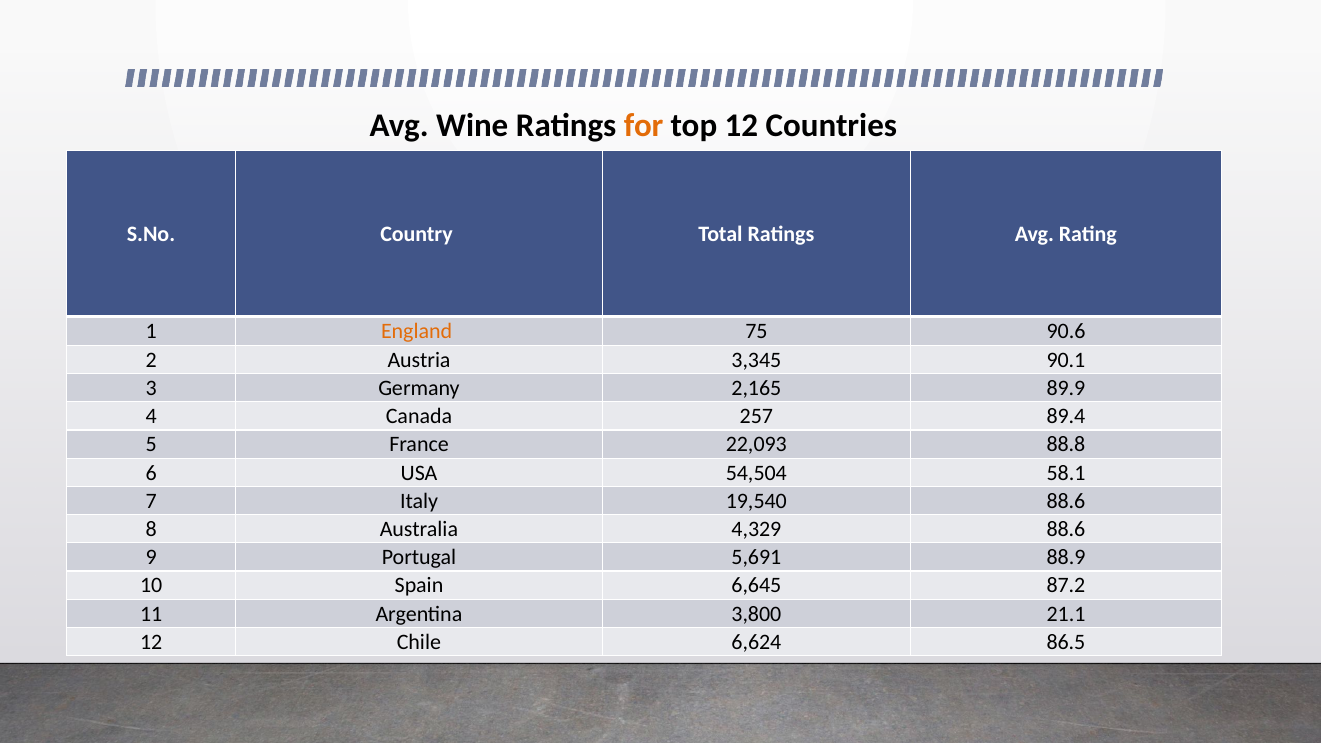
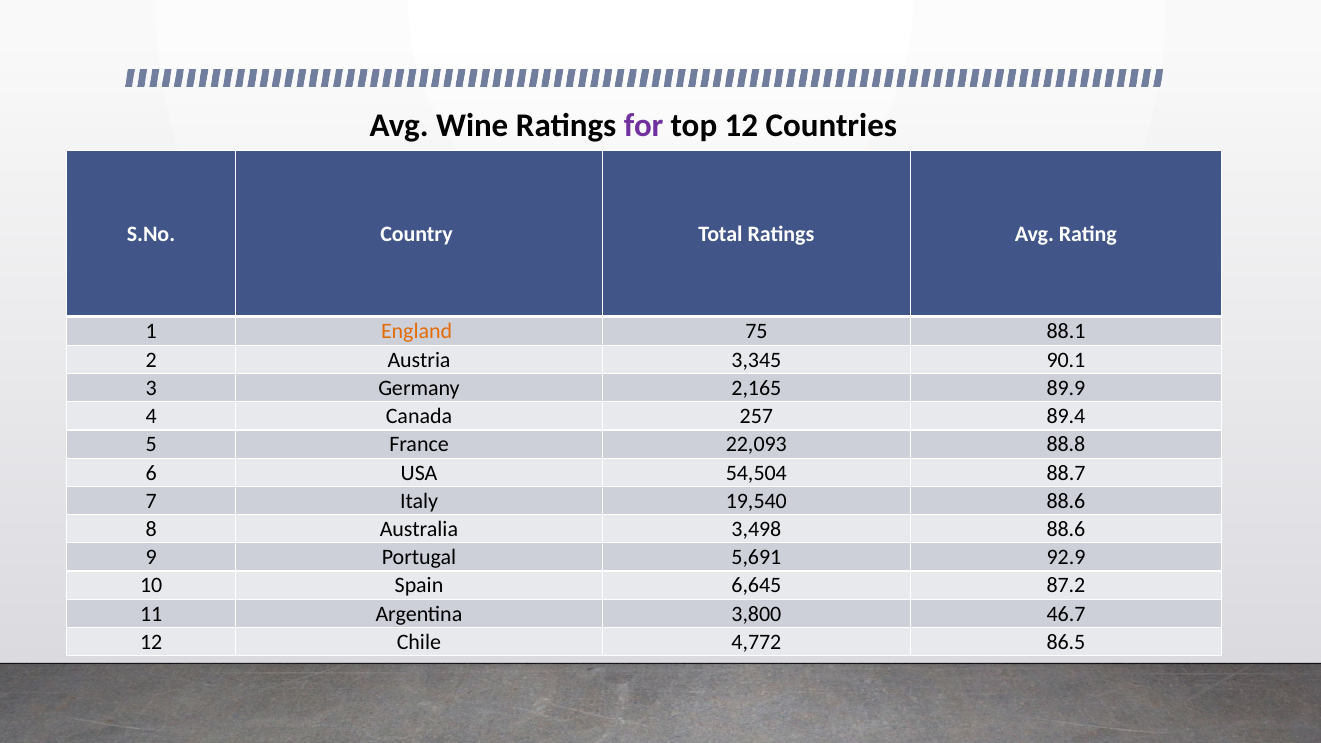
for colour: orange -> purple
90.6: 90.6 -> 88.1
58.1: 58.1 -> 88.7
4,329: 4,329 -> 3,498
88.9: 88.9 -> 92.9
21.1: 21.1 -> 46.7
6,624: 6,624 -> 4,772
